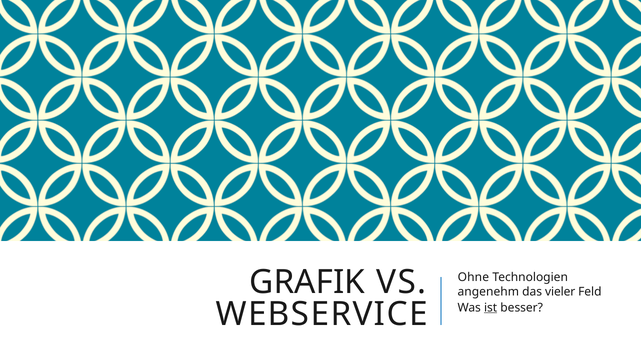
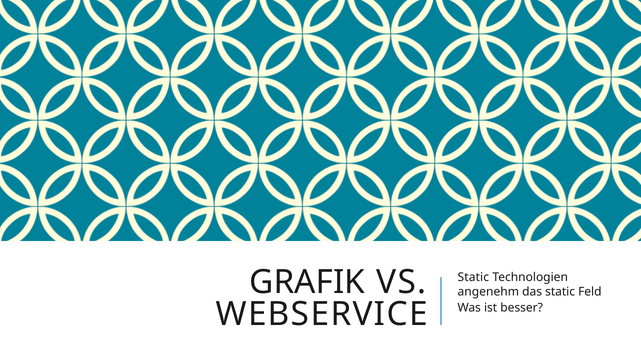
Ohne at (473, 277): Ohne -> Static
das vieler: vieler -> static
ist underline: present -> none
